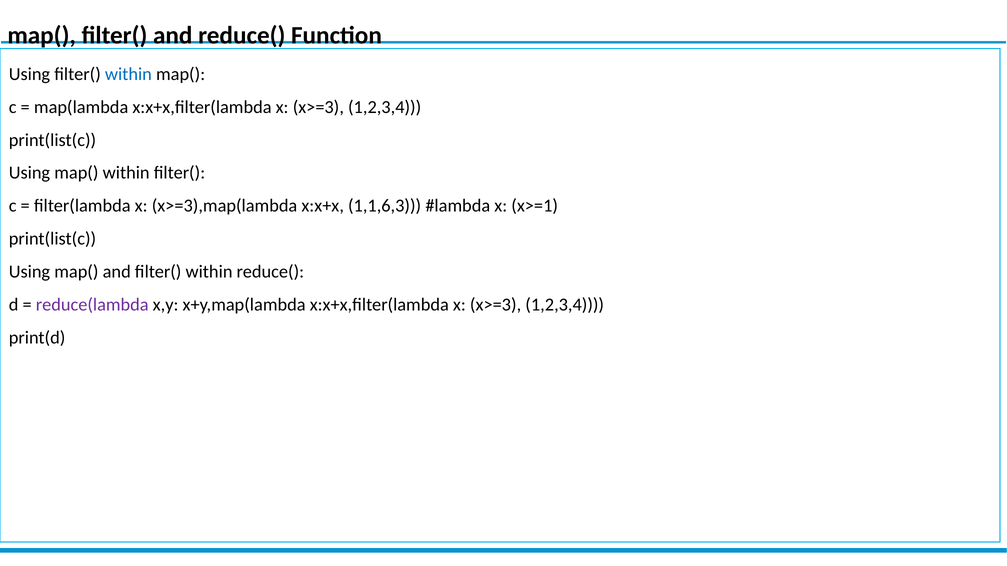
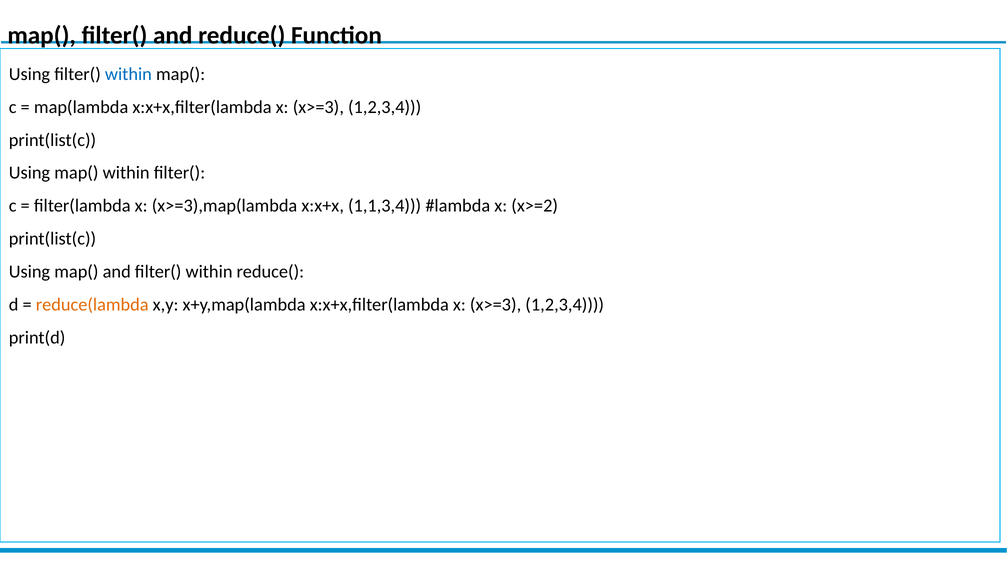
1,1,6,3: 1,1,6,3 -> 1,1,3,4
x>=1: x>=1 -> x>=2
reduce(lambda colour: purple -> orange
